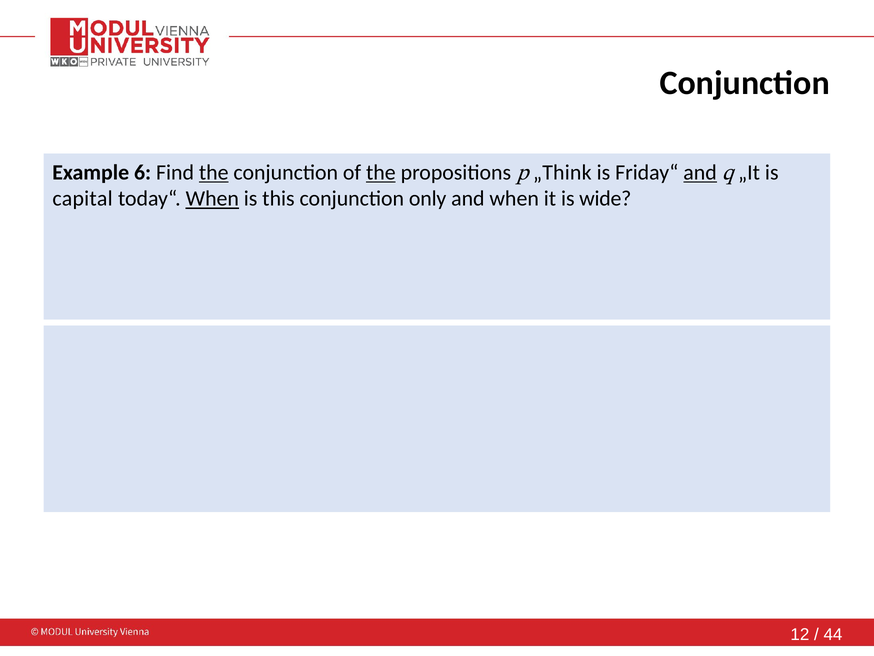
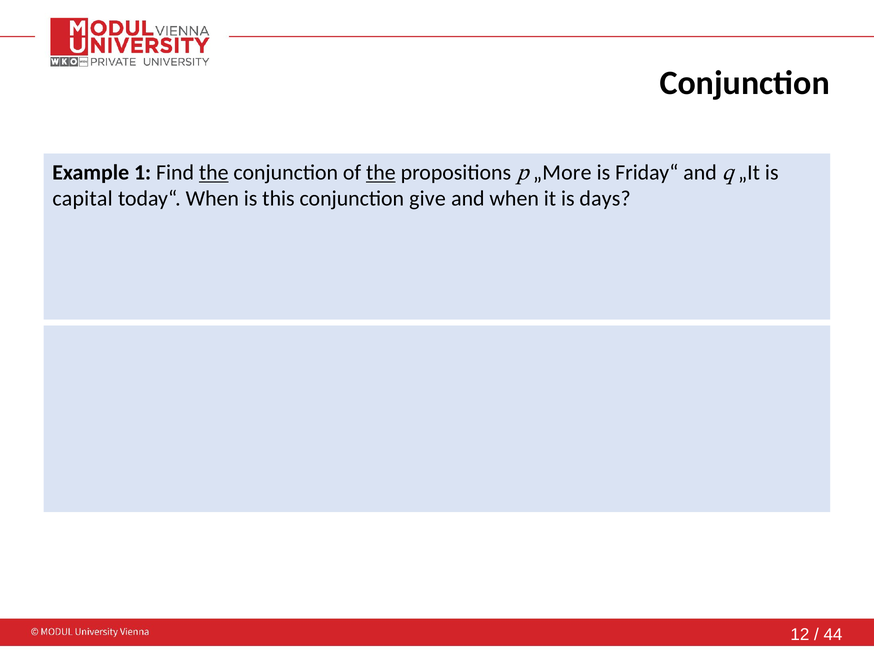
6: 6 -> 1
„Think: „Think -> „More
and at (700, 172) underline: present -> none
When at (212, 199) underline: present -> none
only: only -> give
wide: wide -> days
